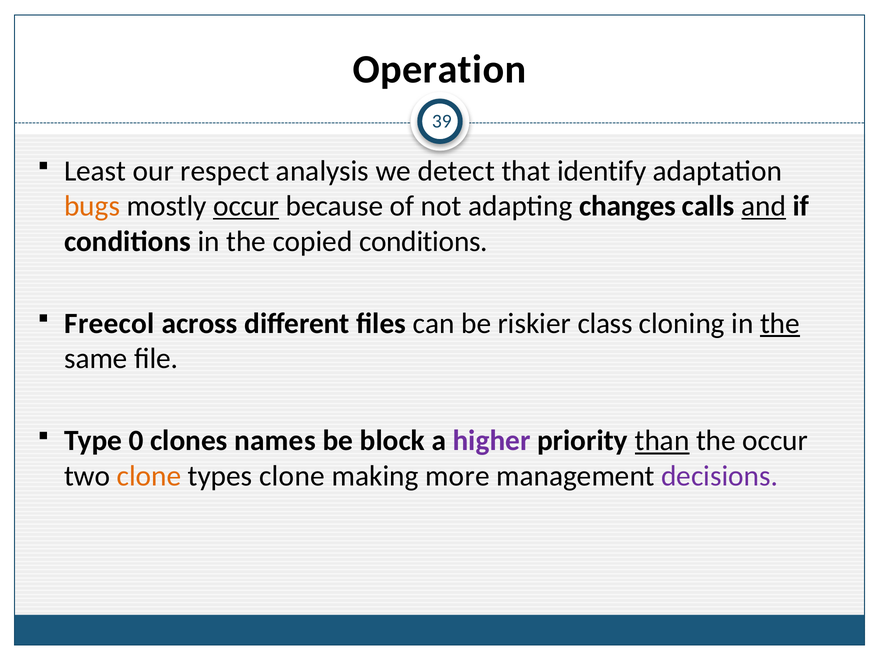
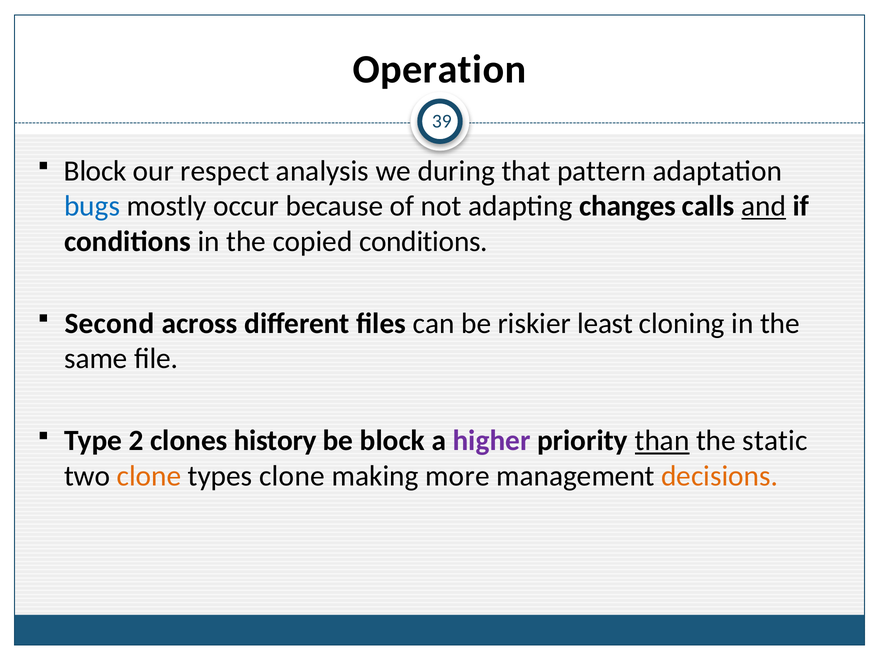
Least at (95, 171): Least -> Block
detect: detect -> during
identify: identify -> pattern
bugs colour: orange -> blue
occur at (246, 206) underline: present -> none
Freecol: Freecol -> Second
class: class -> least
the at (780, 323) underline: present -> none
0: 0 -> 2
names: names -> history
the occur: occur -> static
decisions colour: purple -> orange
